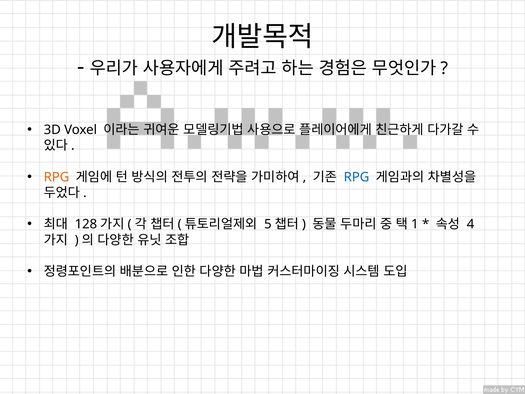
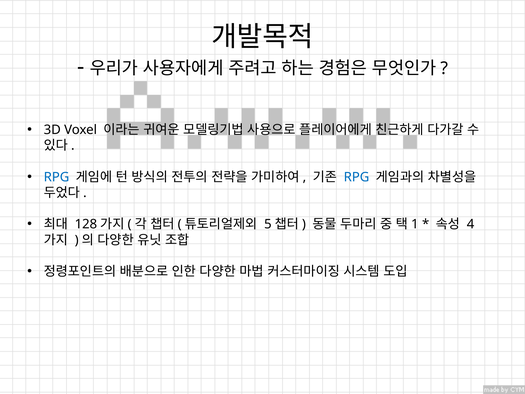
RPG at (57, 177) colour: orange -> blue
